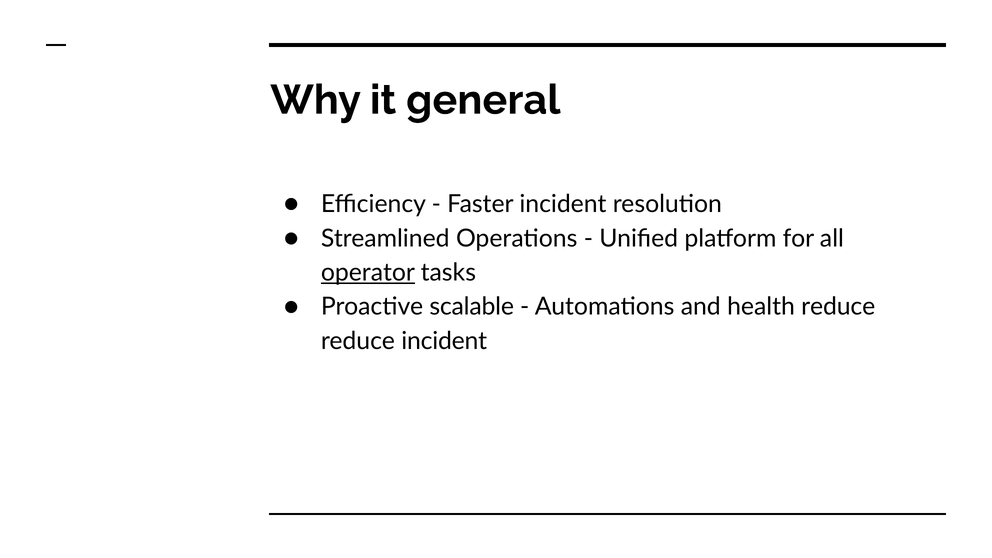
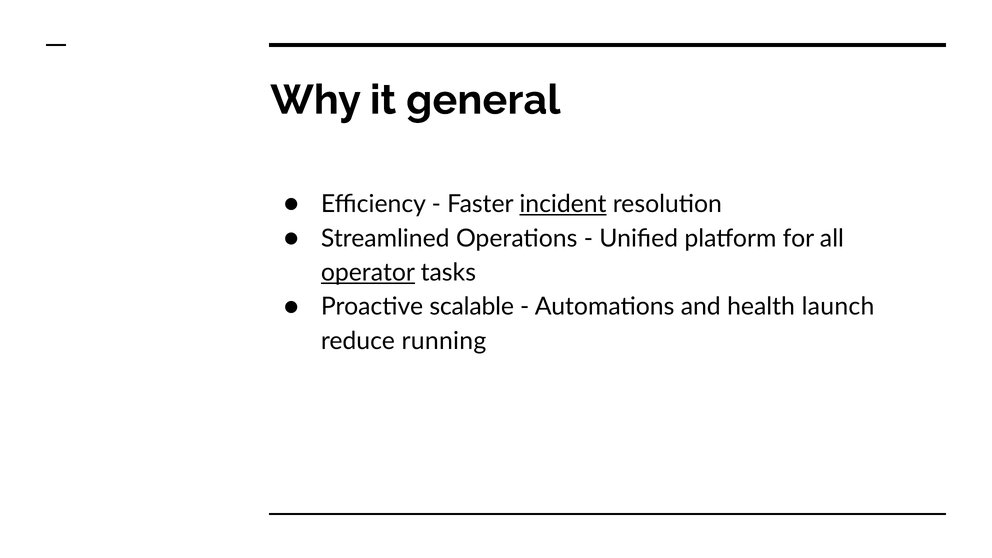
incident at (563, 204) underline: none -> present
health reduce: reduce -> launch
reduce incident: incident -> running
